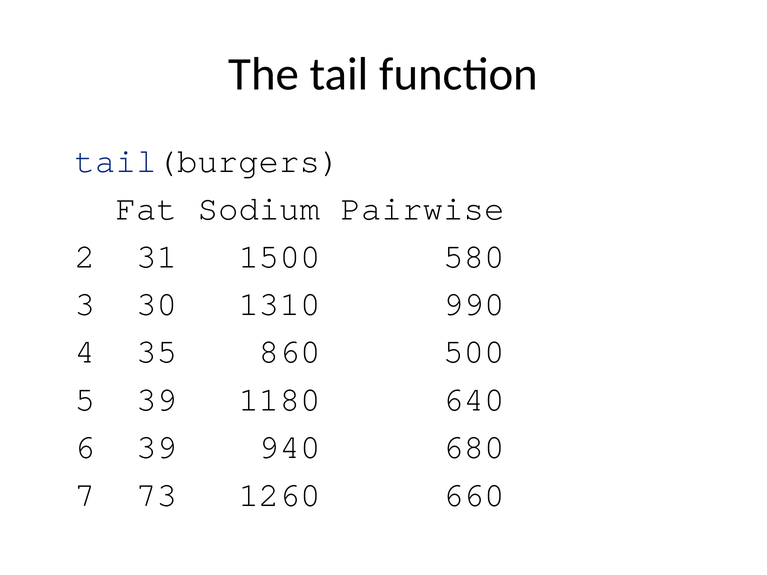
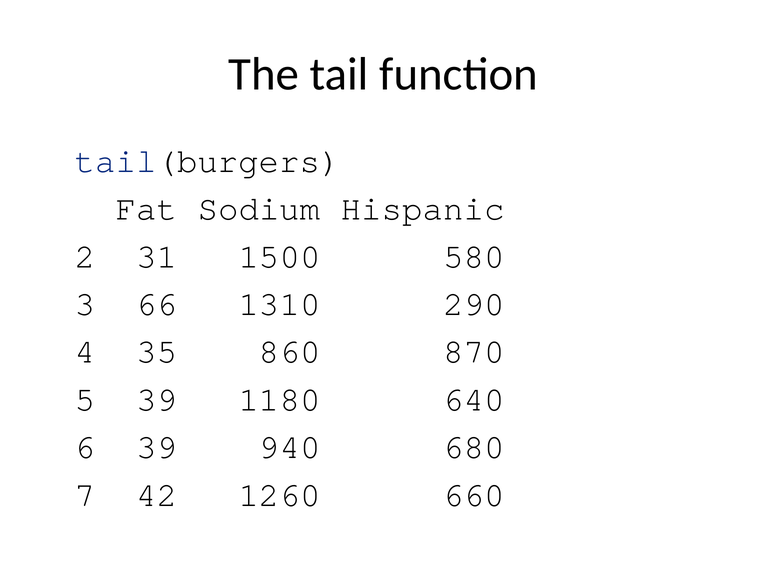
Pairwise: Pairwise -> Hispanic
30: 30 -> 66
990: 990 -> 290
500: 500 -> 870
73: 73 -> 42
